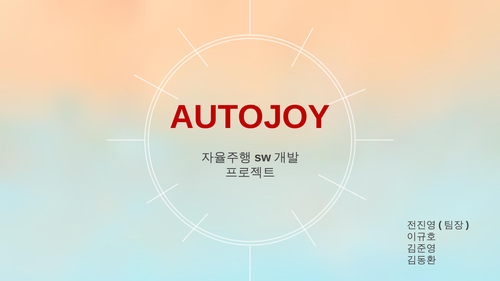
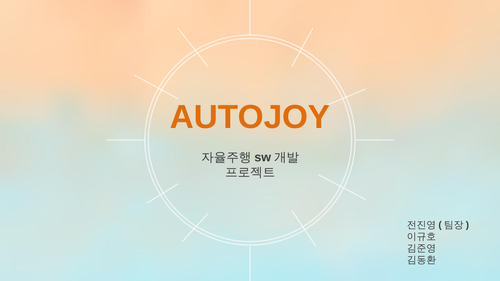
AUTOJOY colour: red -> orange
